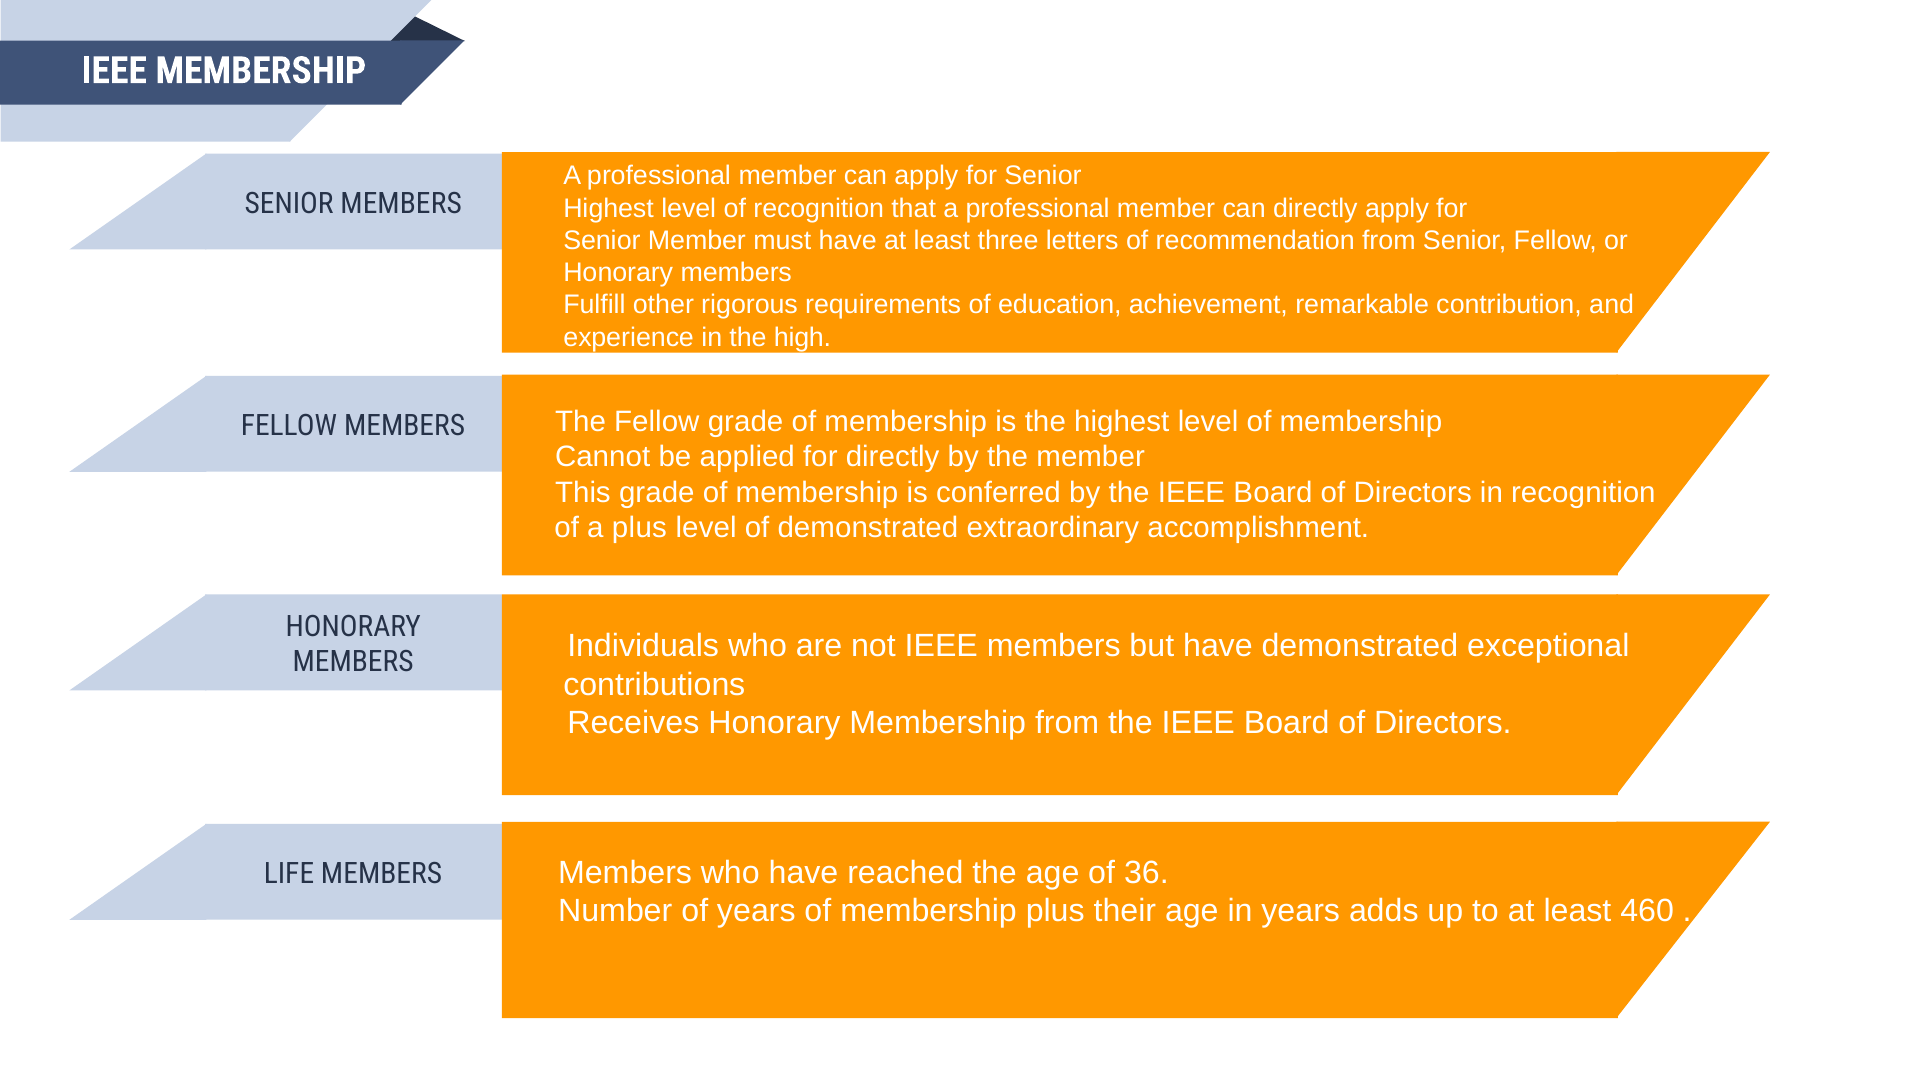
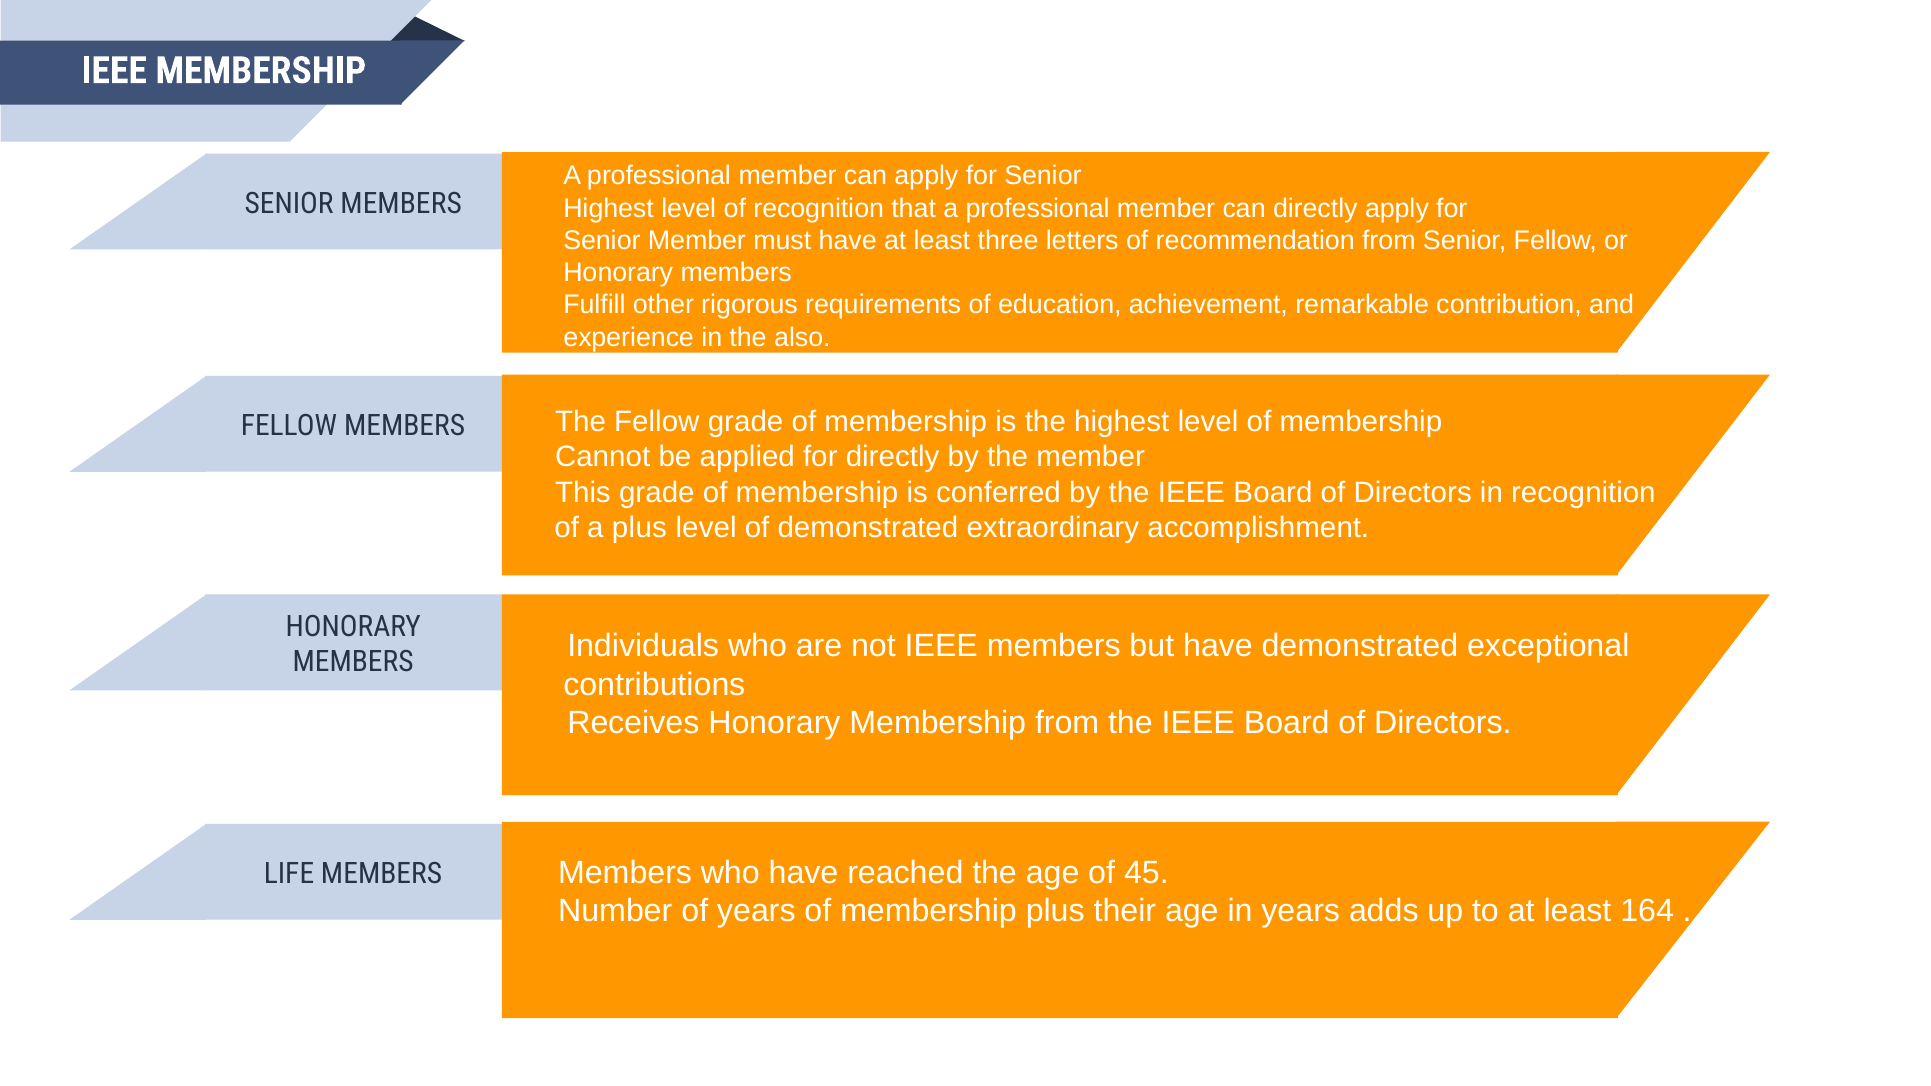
high: high -> also
36: 36 -> 45
460: 460 -> 164
